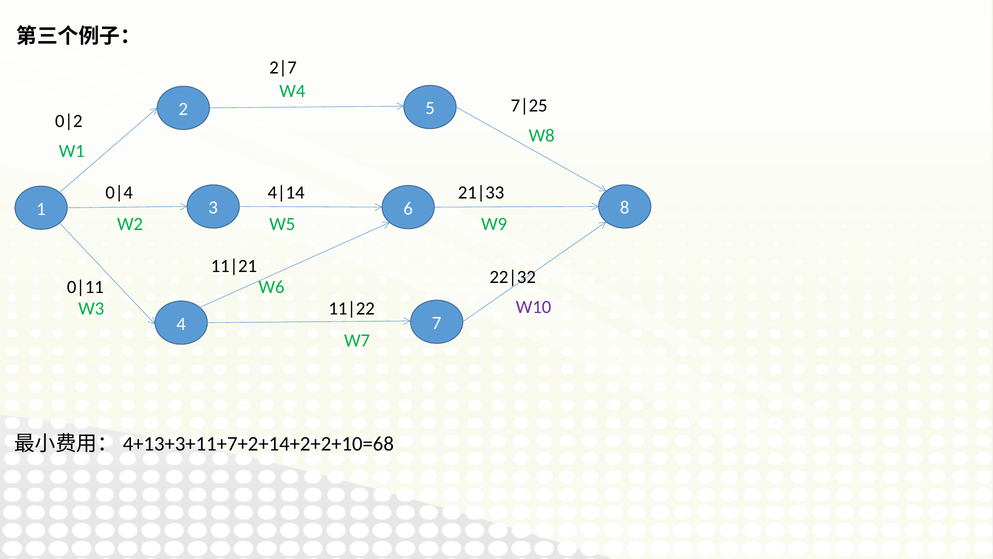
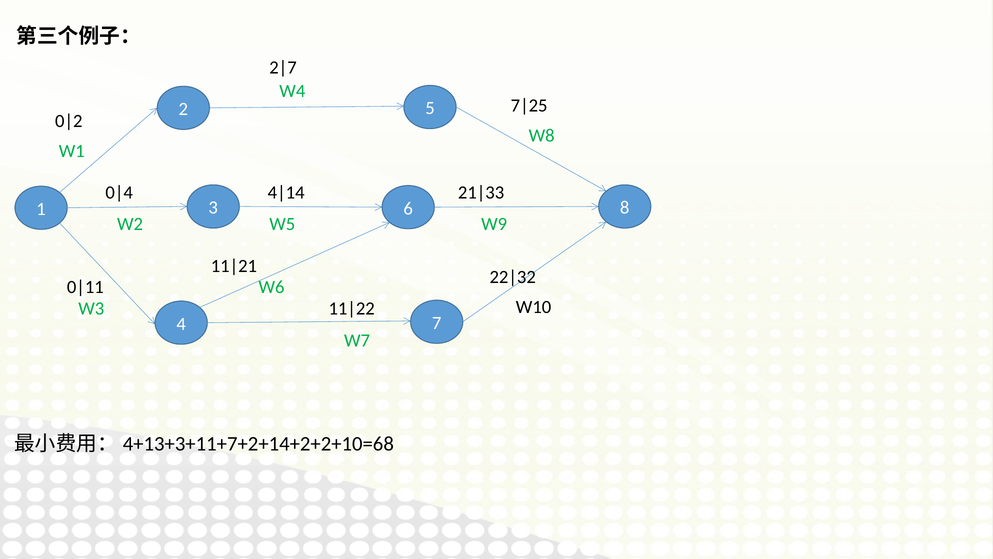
W10 colour: purple -> black
